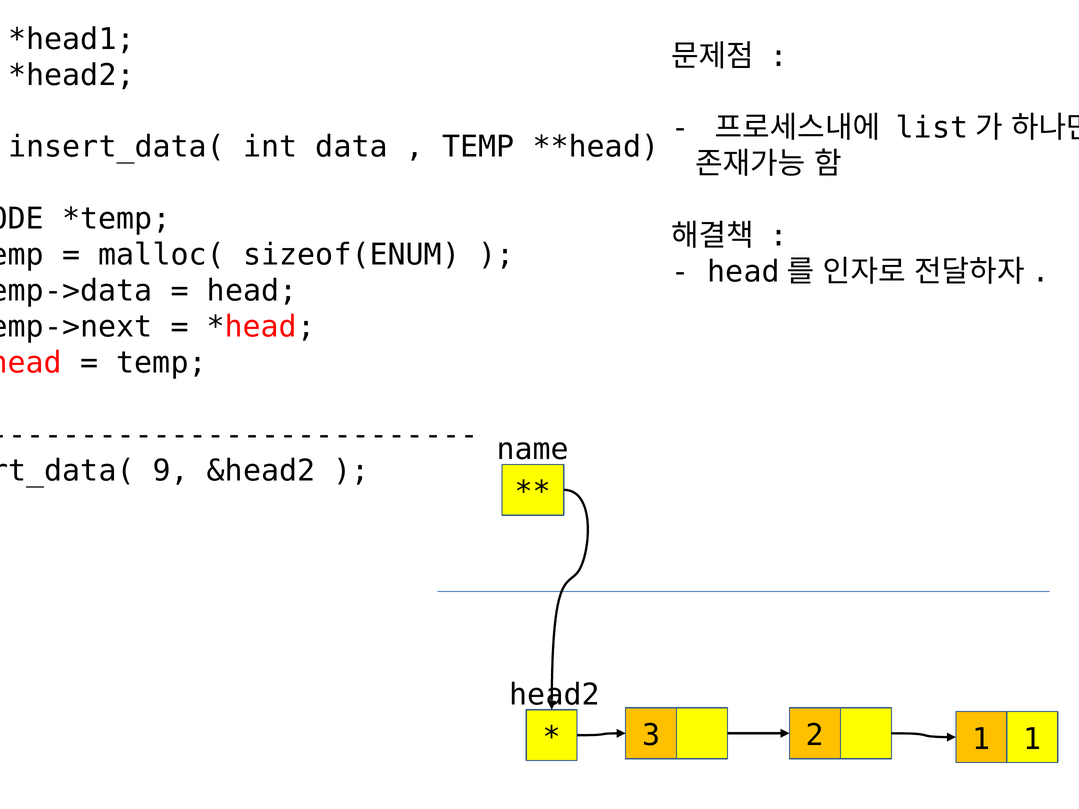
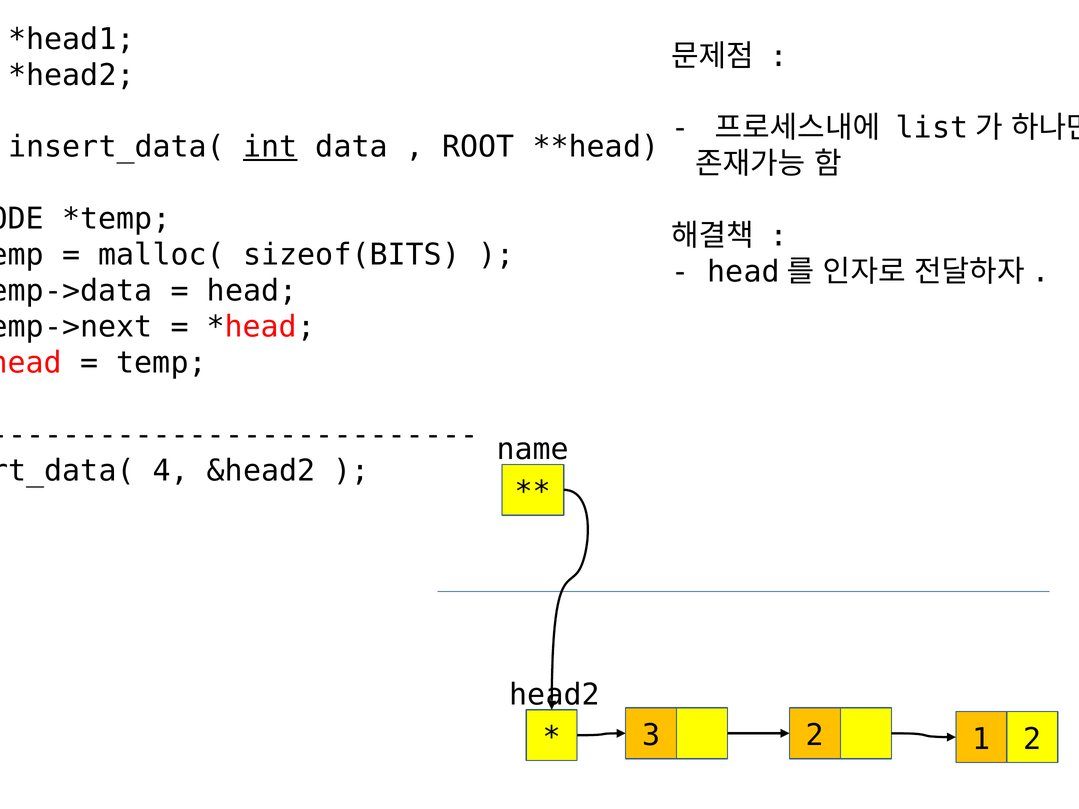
int underline: none -> present
TEMP at (478, 147): TEMP -> ROOT
sizeof(ENUM: sizeof(ENUM -> sizeof(BITS
9: 9 -> 4
1 1: 1 -> 2
